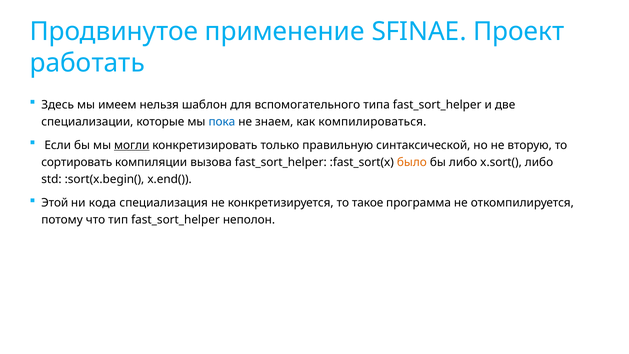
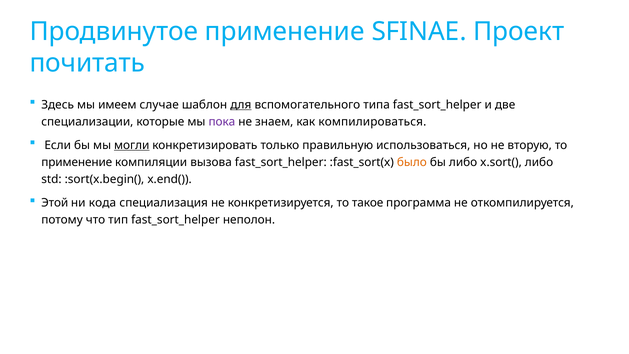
работать: работать -> почитать
нельзя: нельзя -> случае
для underline: none -> present
пока colour: blue -> purple
синтаксической: синтаксической -> использоваться
сортировать at (77, 162): сортировать -> применение
